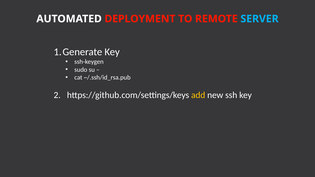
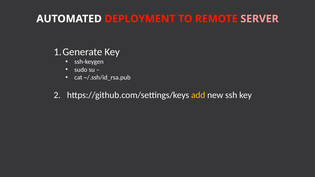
SERVER colour: light blue -> pink
